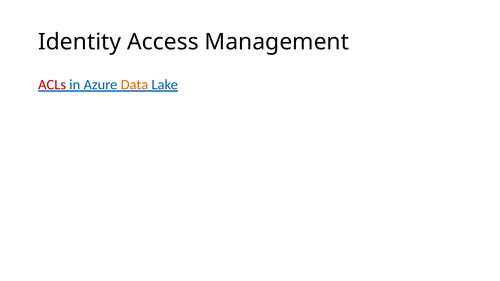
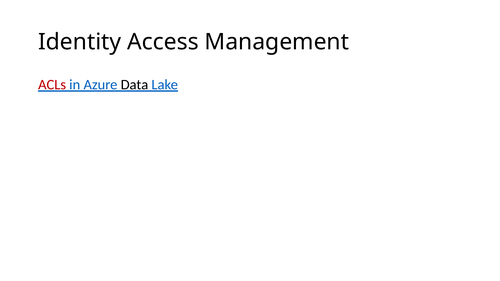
Data colour: orange -> black
